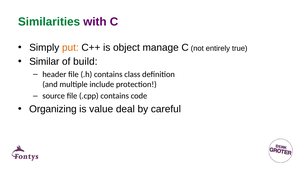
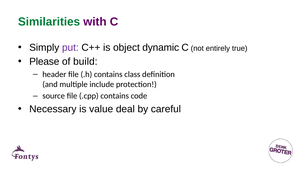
put colour: orange -> purple
manage: manage -> dynamic
Similar: Similar -> Please
Organizing: Organizing -> Necessary
